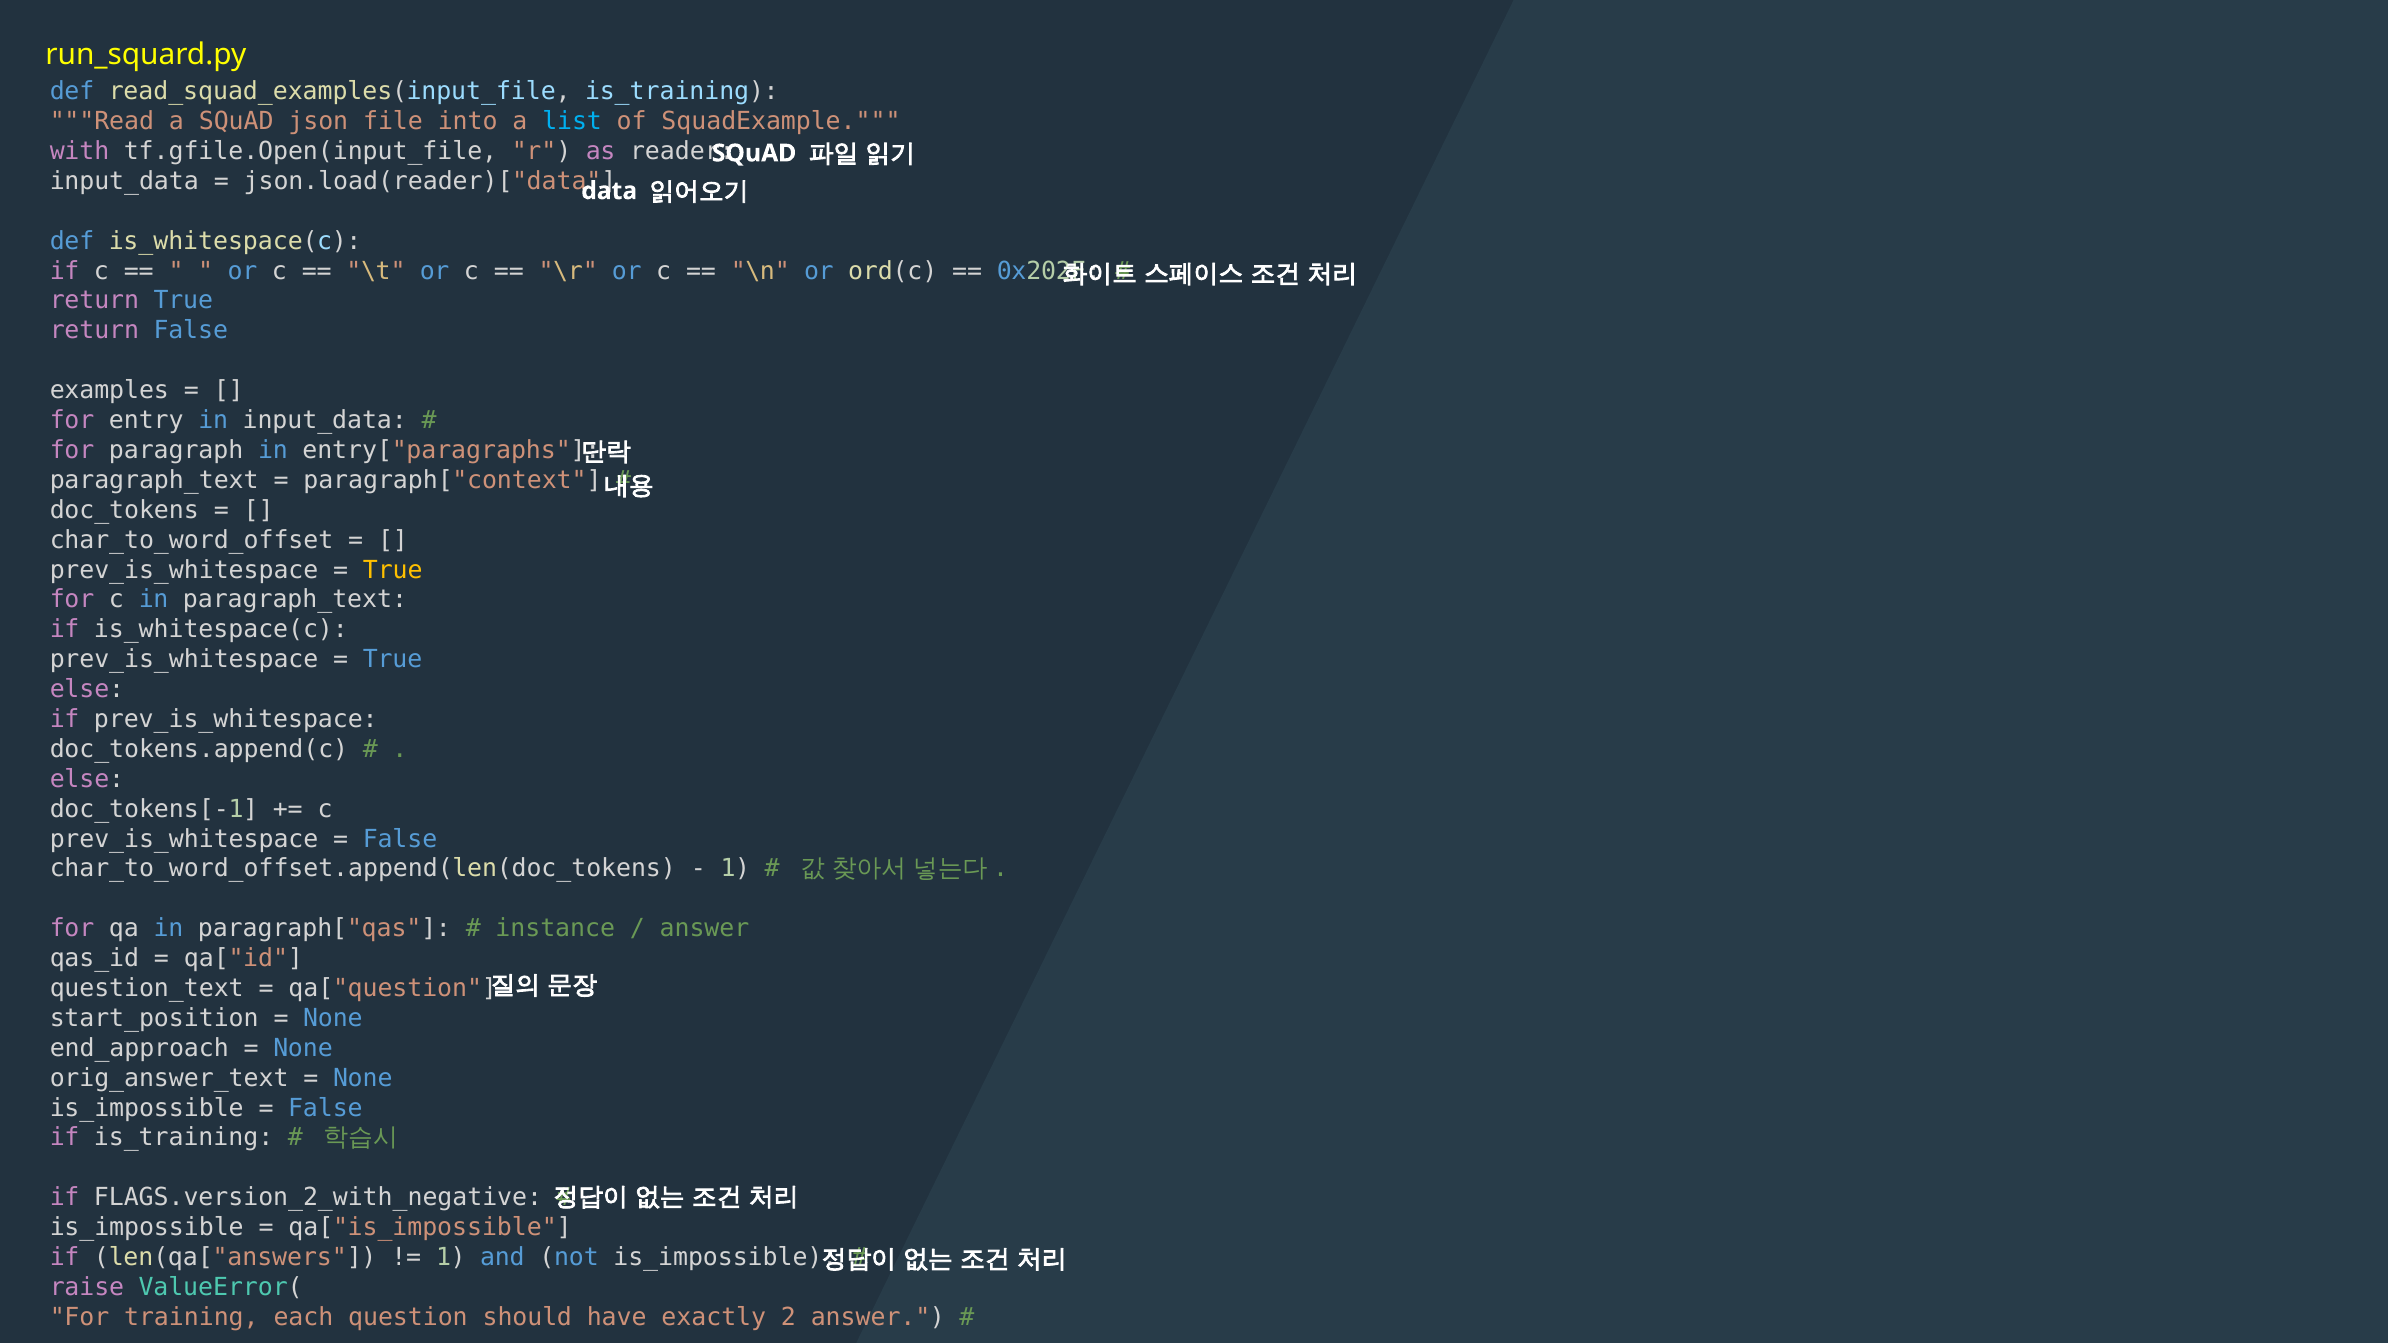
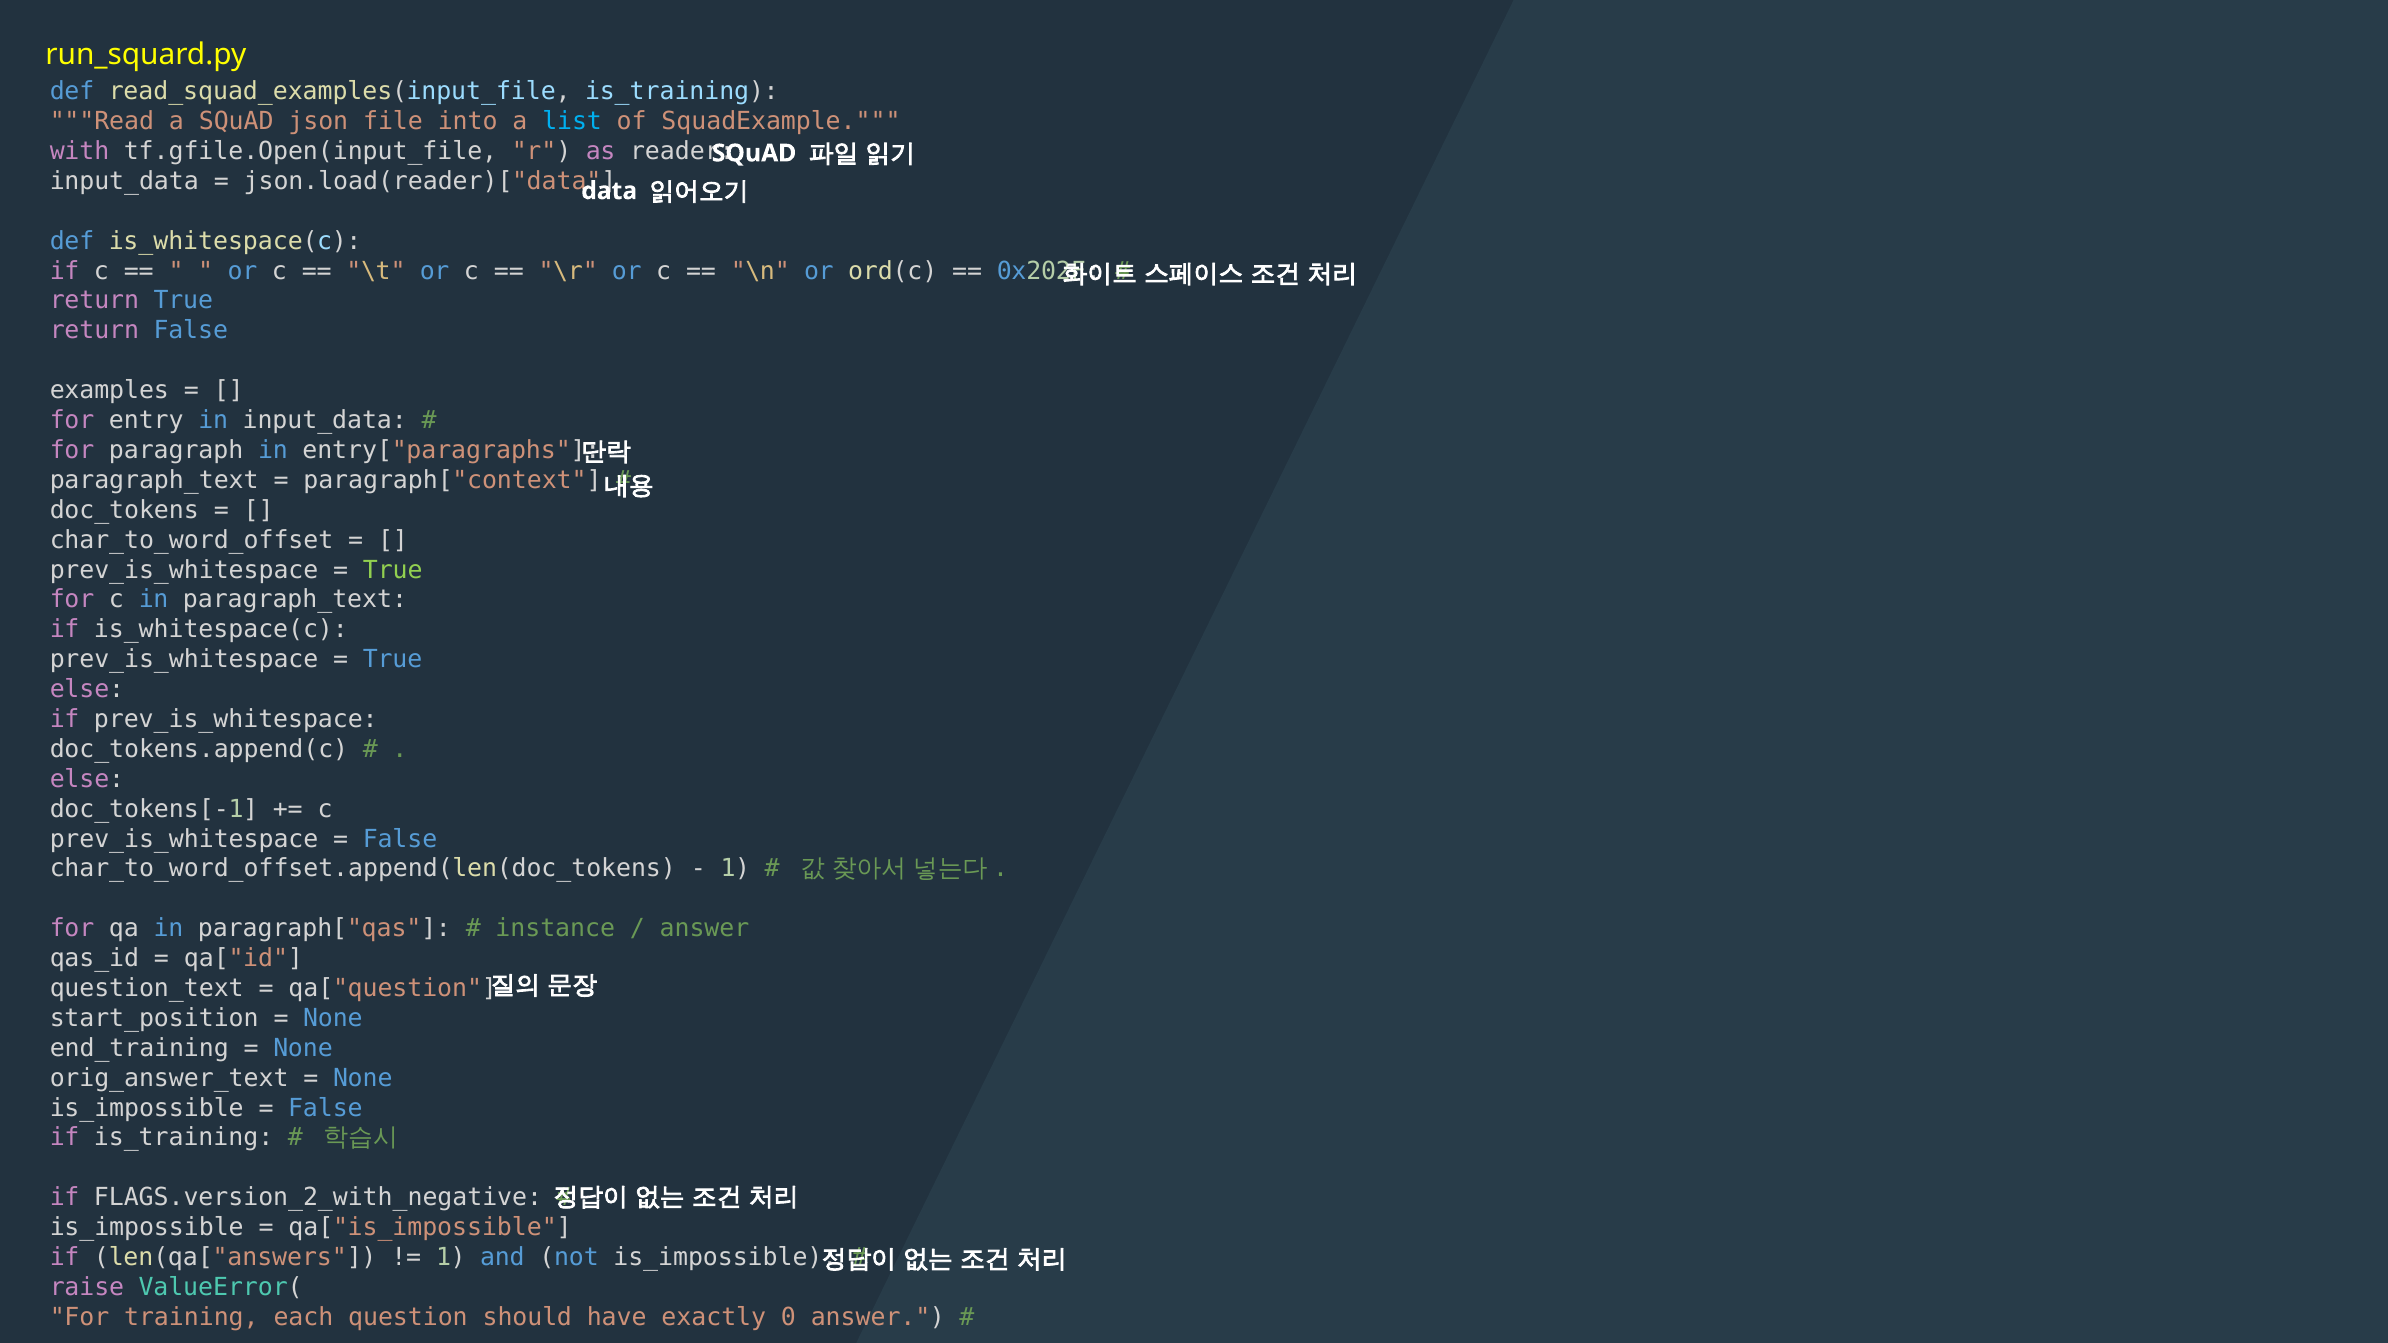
True at (393, 570) colour: yellow -> light green
end_approach: end_approach -> end_training
2: 2 -> 0
